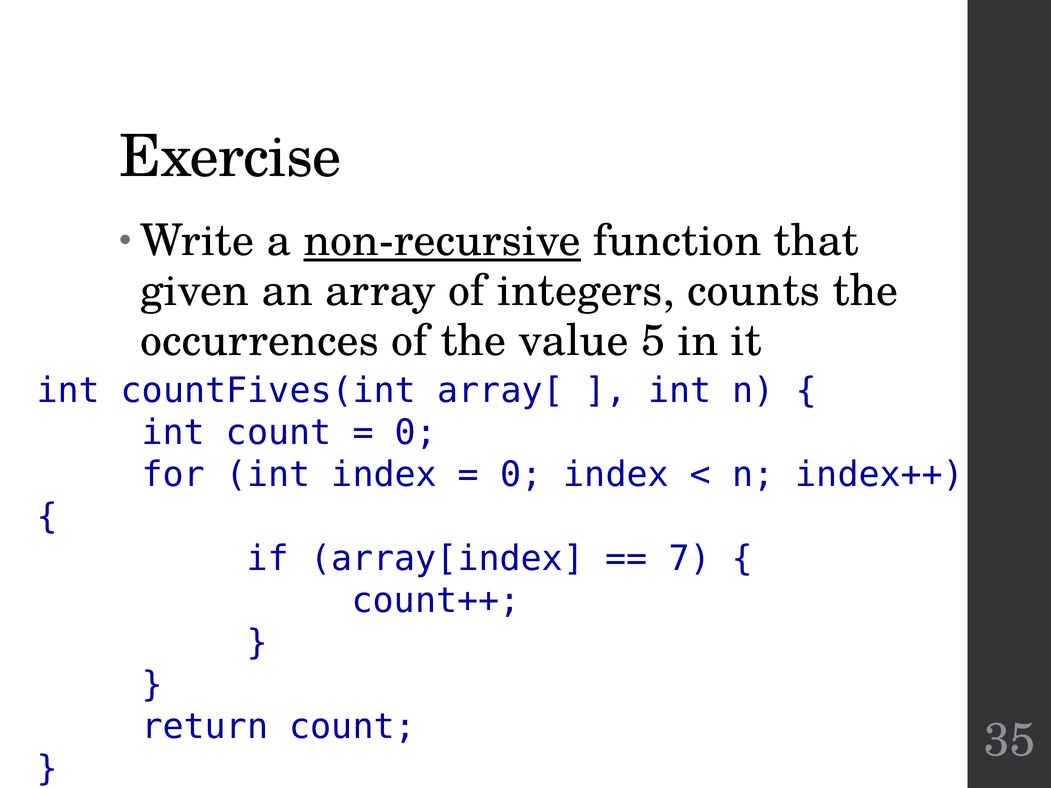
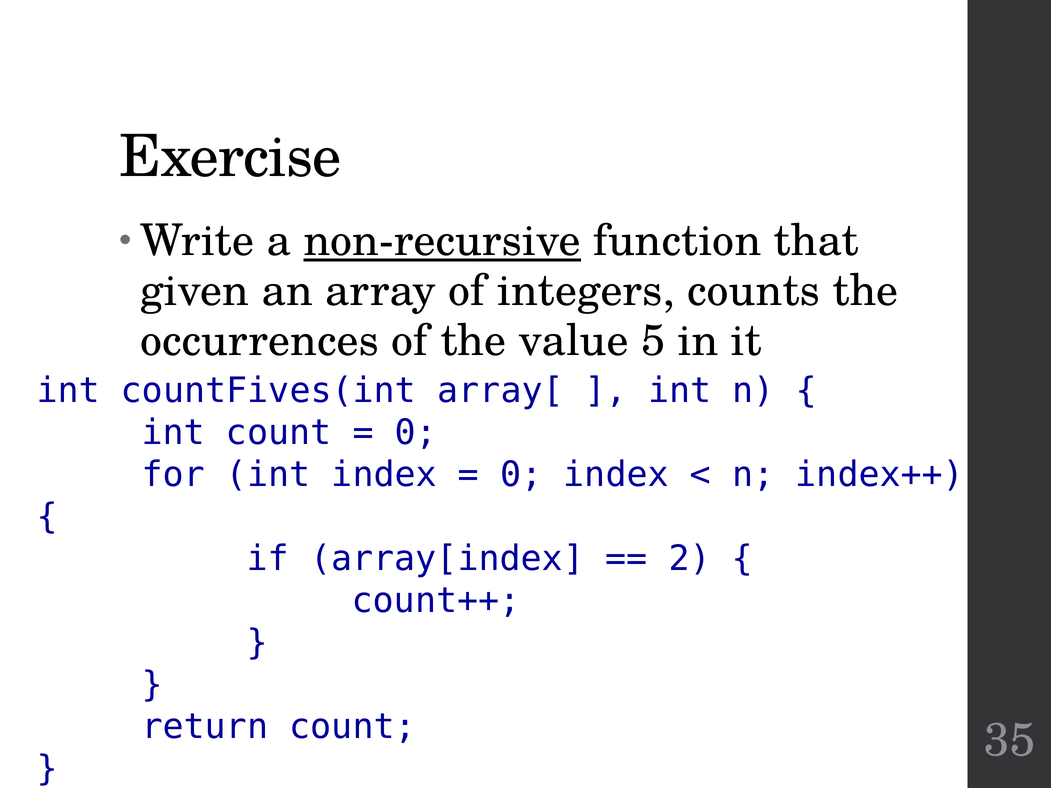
7: 7 -> 2
